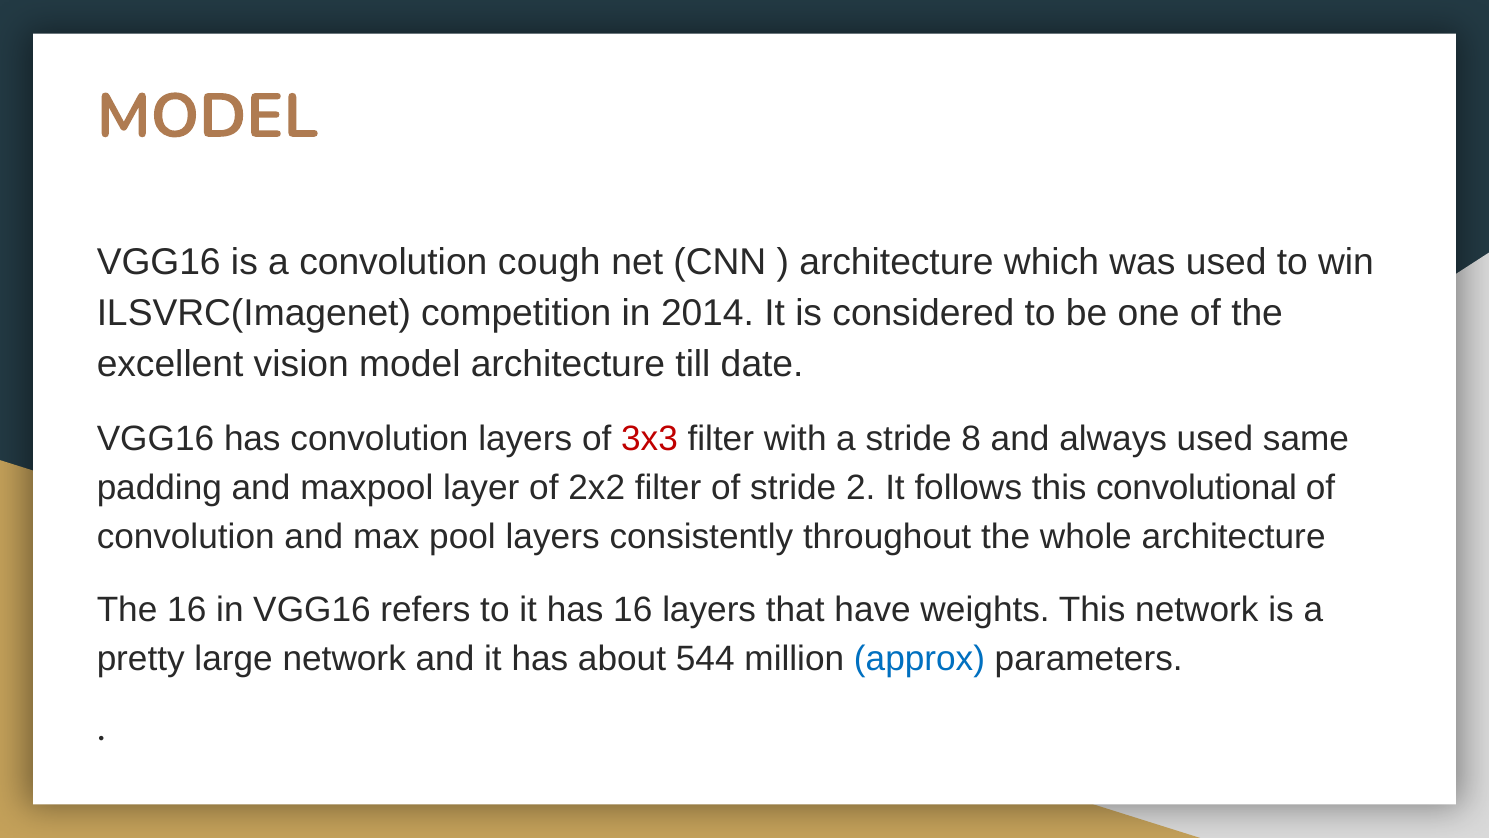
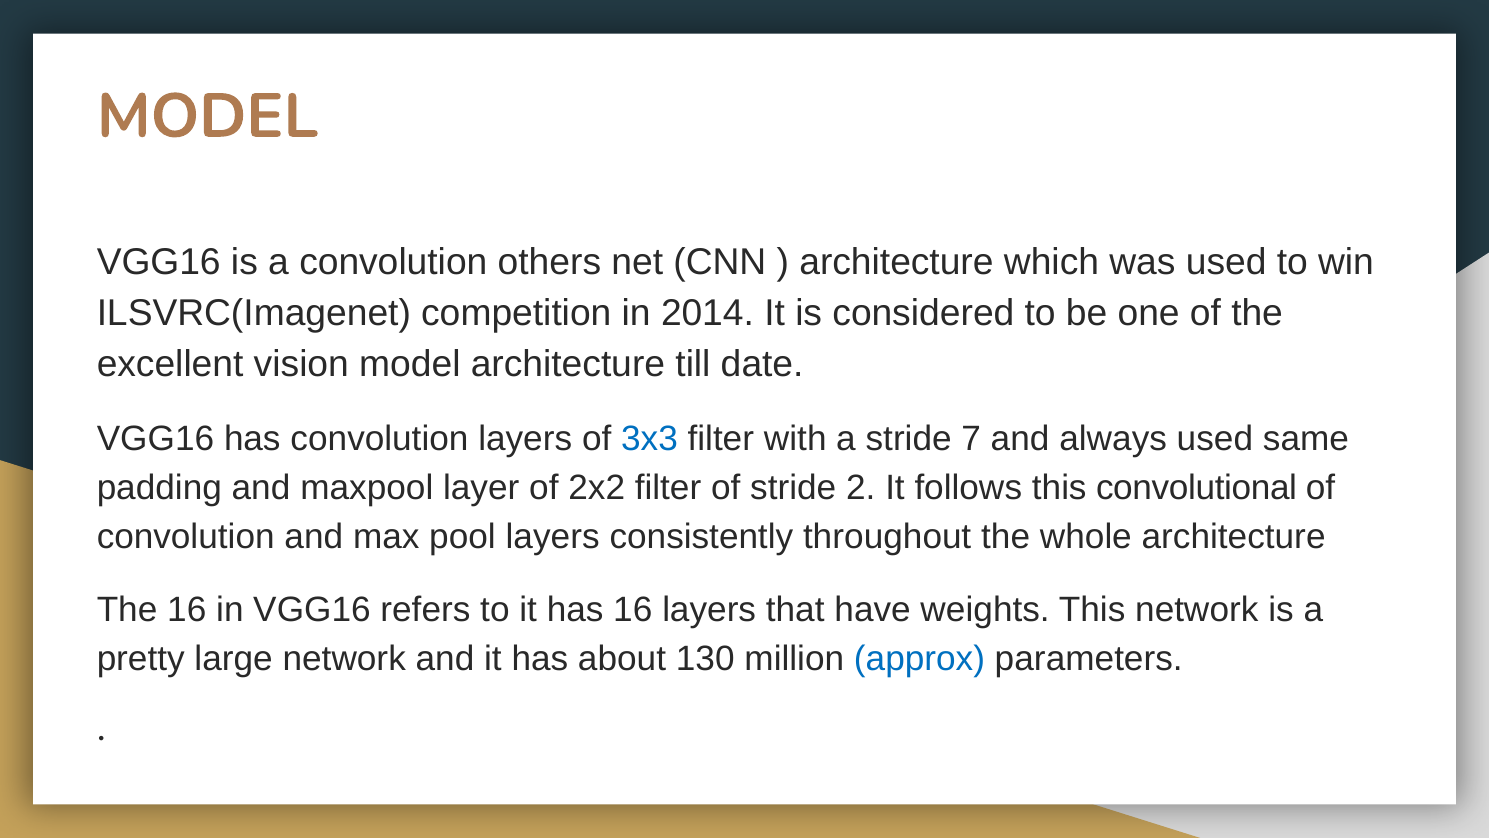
cough: cough -> others
3x3 colour: red -> blue
8: 8 -> 7
544: 544 -> 130
